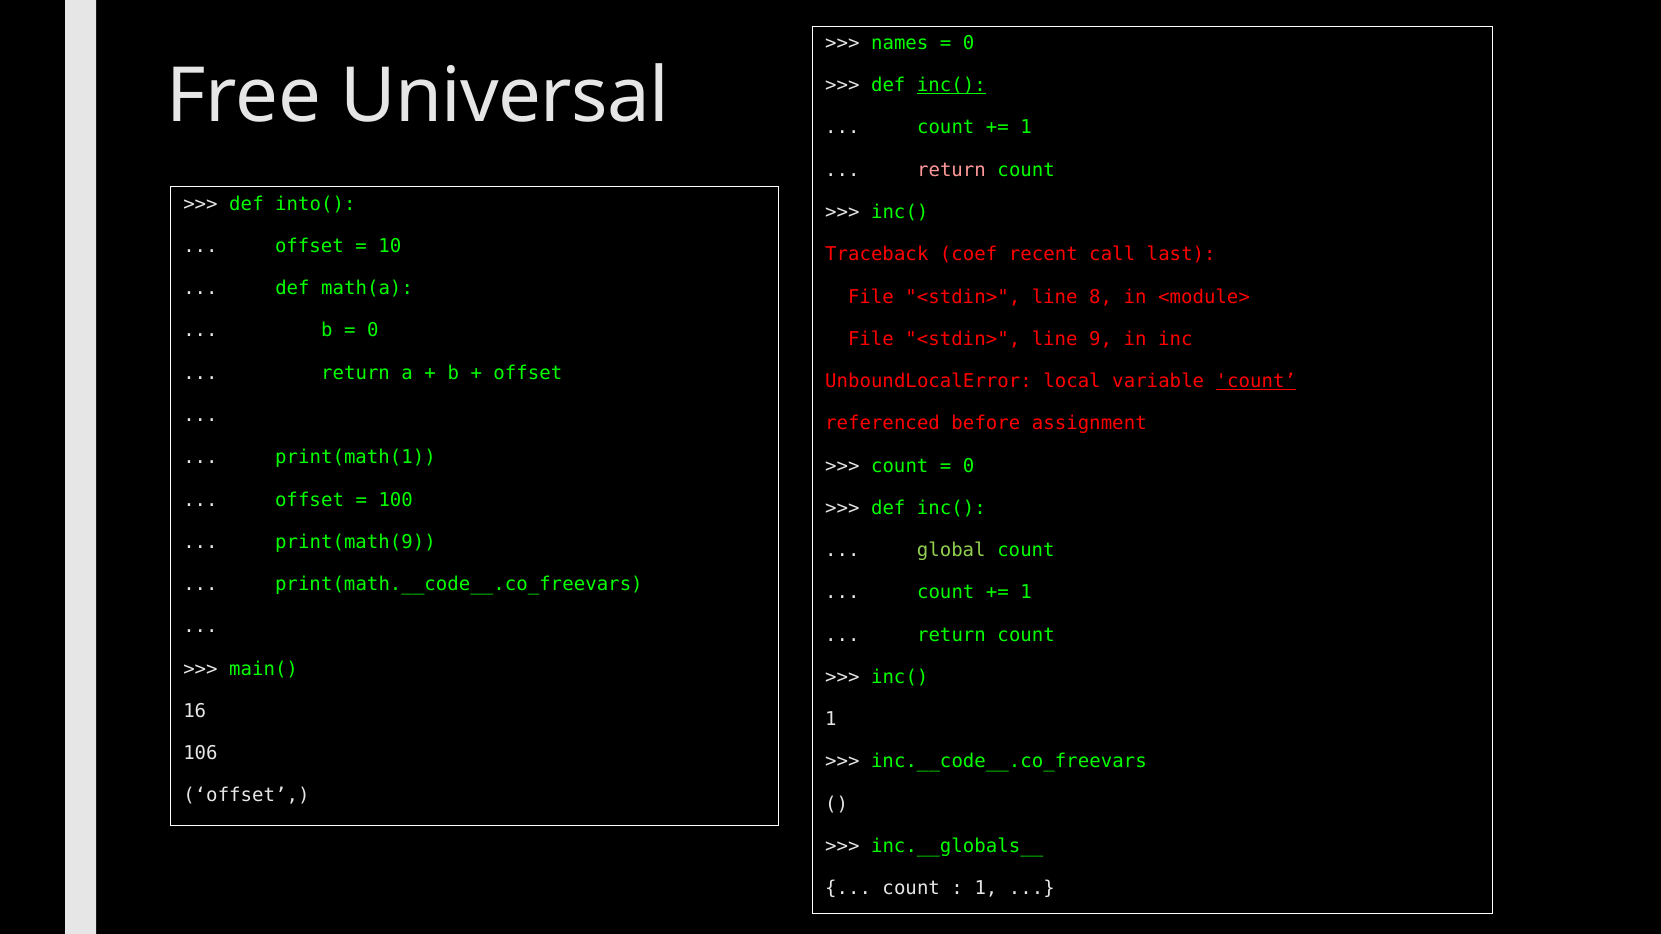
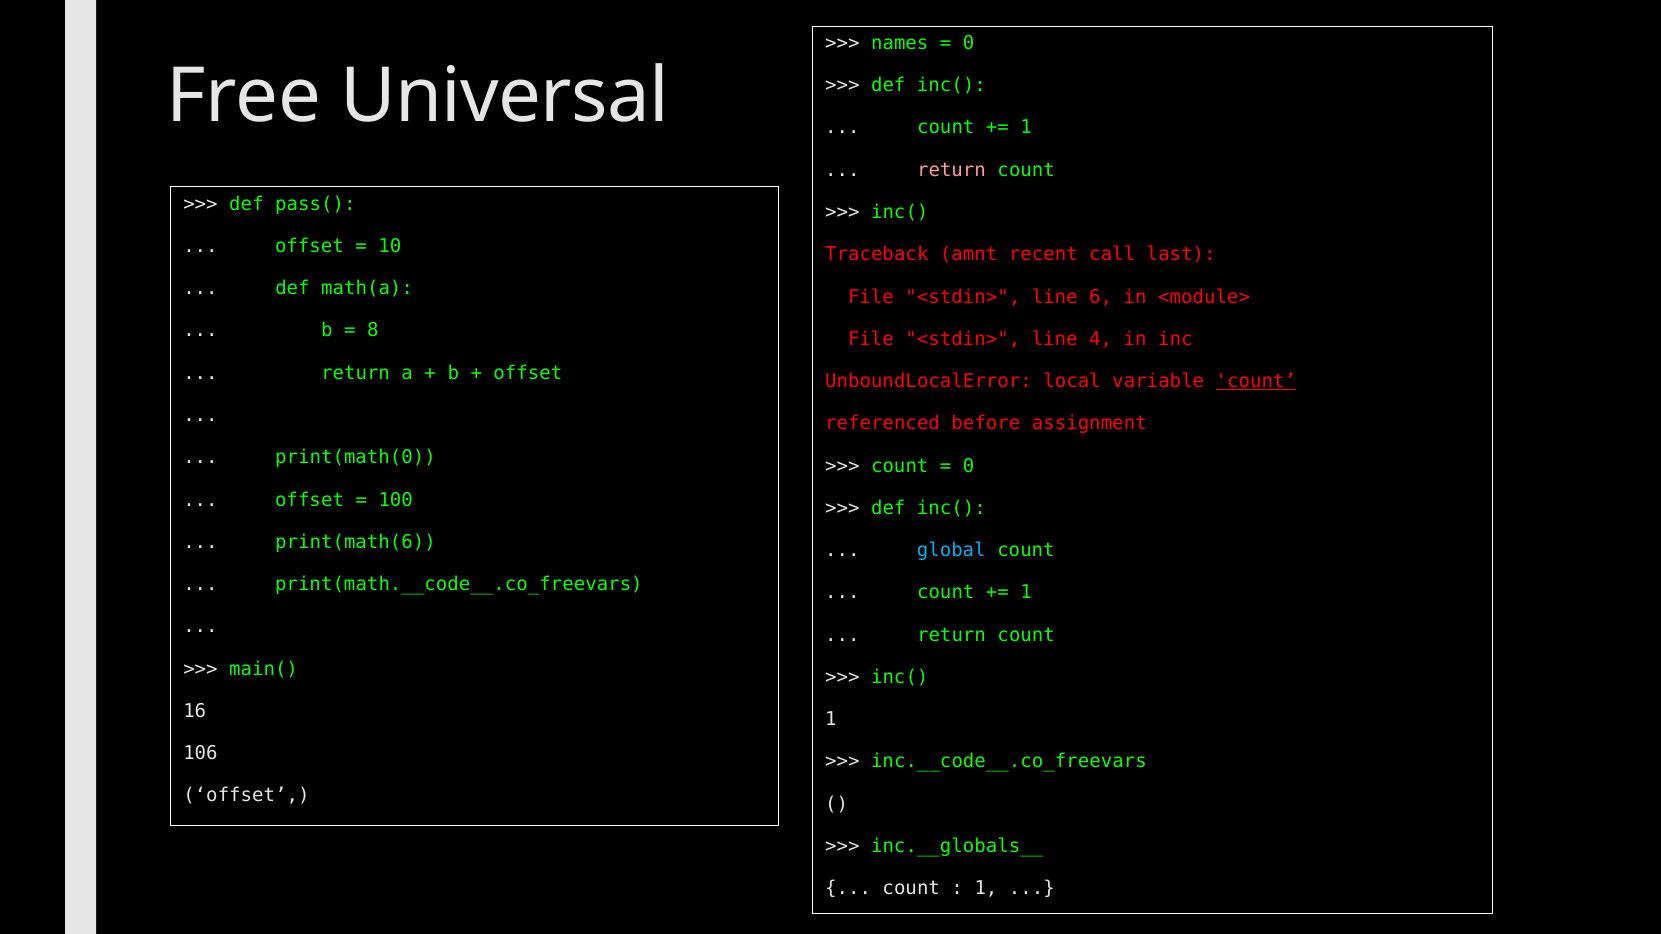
inc( at (951, 85) underline: present -> none
into(: into( -> pass(
coef: coef -> amnt
8: 8 -> 6
0 at (373, 331): 0 -> 8
9: 9 -> 4
print(math(1: print(math(1 -> print(math(0
print(math(9: print(math(9 -> print(math(6
global colour: light green -> light blue
